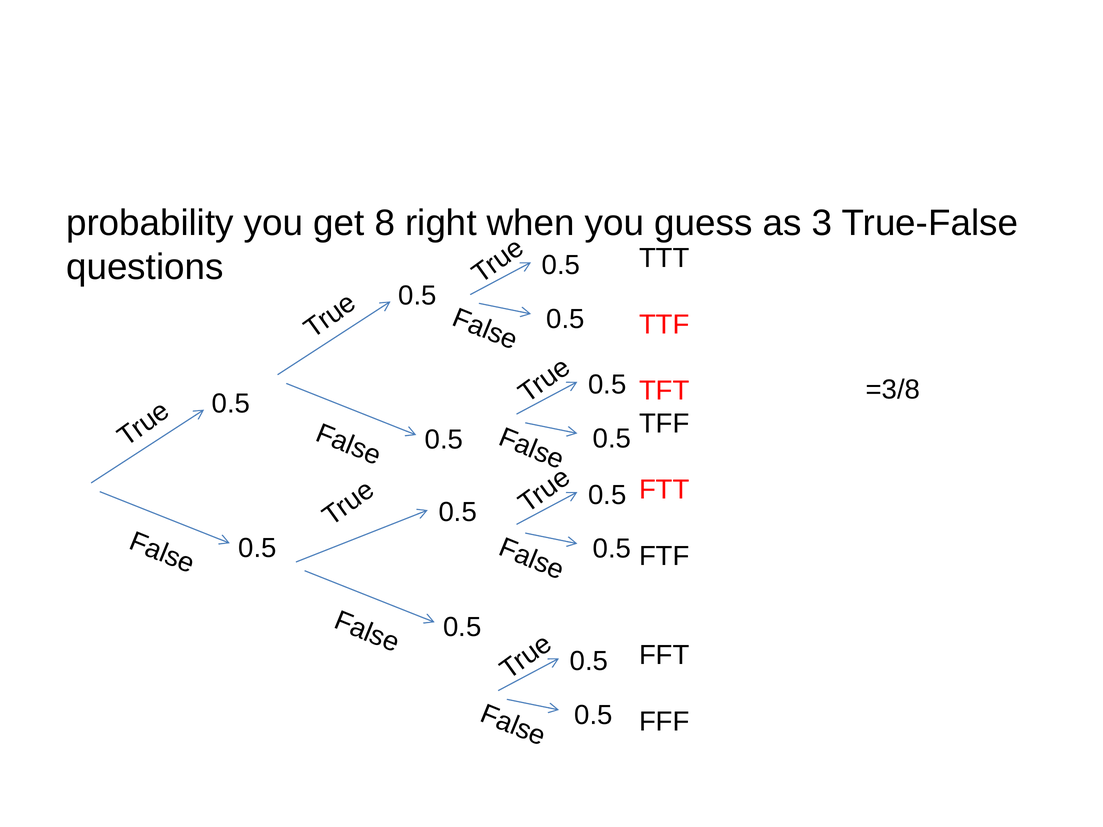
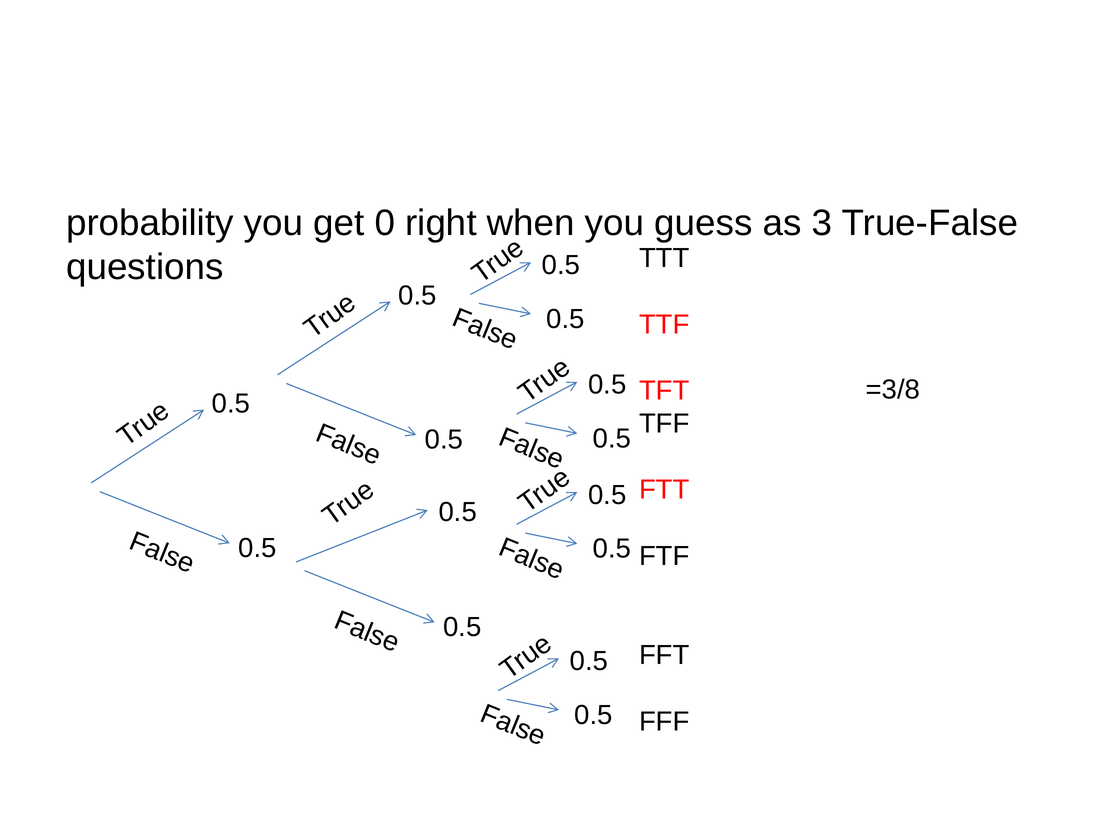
8: 8 -> 0
